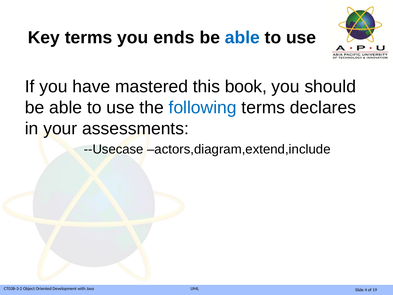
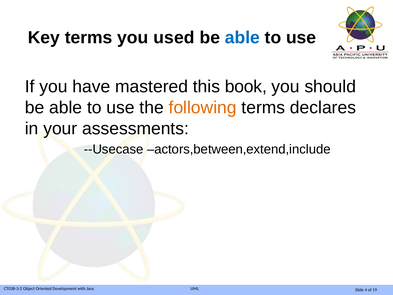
ends: ends -> used
following colour: blue -> orange
actors,diagram,extend,include: actors,diagram,extend,include -> actors,between,extend,include
